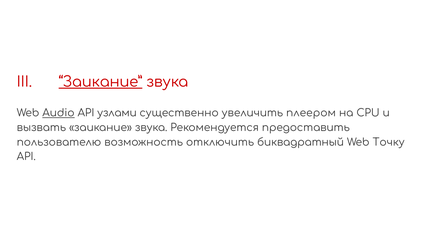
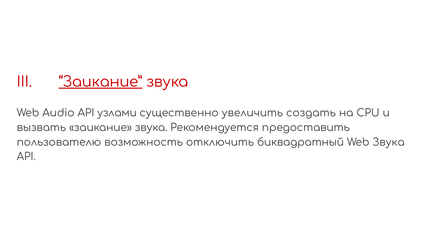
Audio underline: present -> none
плеером: плеером -> создать
Web Точку: Точку -> Звука
